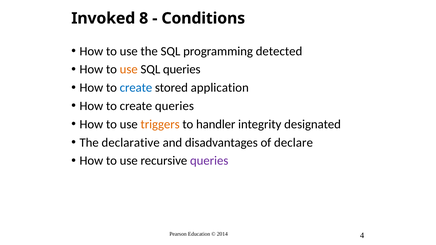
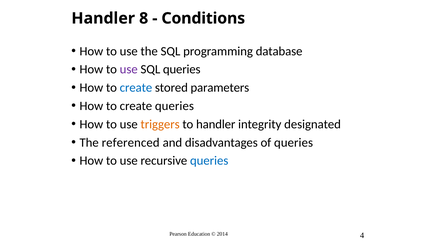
Invoked at (103, 18): Invoked -> Handler
detected: detected -> database
use at (129, 70) colour: orange -> purple
application: application -> parameters
declarative: declarative -> referenced
of declare: declare -> queries
queries at (209, 161) colour: purple -> blue
